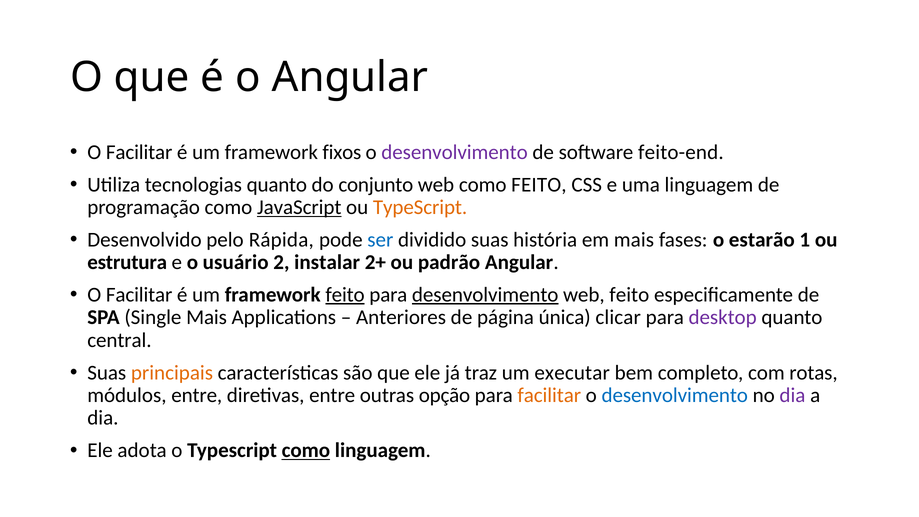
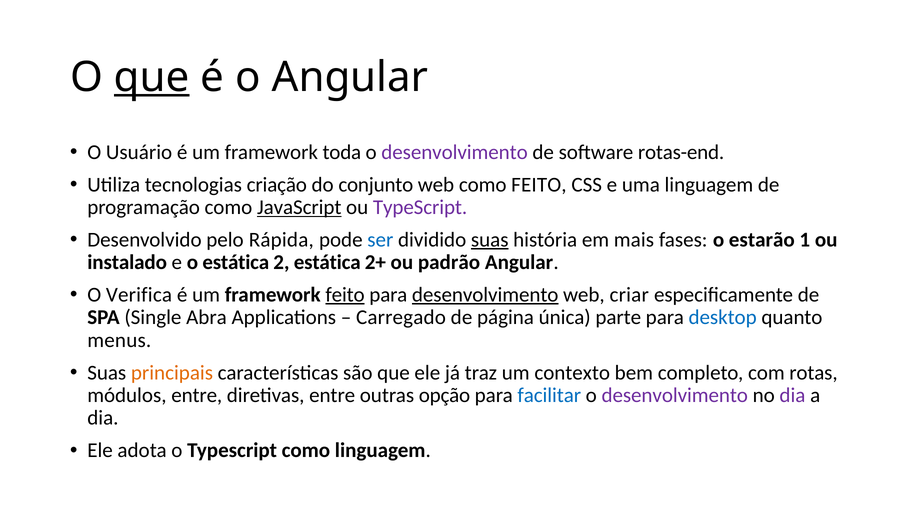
que at (152, 77) underline: none -> present
Facilitar at (139, 152): Facilitar -> Usuário
fixos: fixos -> toda
feito-end: feito-end -> rotas-end
tecnologias quanto: quanto -> criação
TypeScript at (420, 207) colour: orange -> purple
suas at (490, 240) underline: none -> present
estrutura: estrutura -> instalado
o usuário: usuário -> estática
2 instalar: instalar -> estática
Facilitar at (139, 295): Facilitar -> Verifica
web feito: feito -> criar
Single Mais: Mais -> Abra
Anteriores: Anteriores -> Carregado
clicar: clicar -> parte
desktop colour: purple -> blue
central: central -> menus
executar: executar -> contexto
facilitar at (549, 395) colour: orange -> blue
desenvolvimento at (675, 395) colour: blue -> purple
como at (306, 450) underline: present -> none
